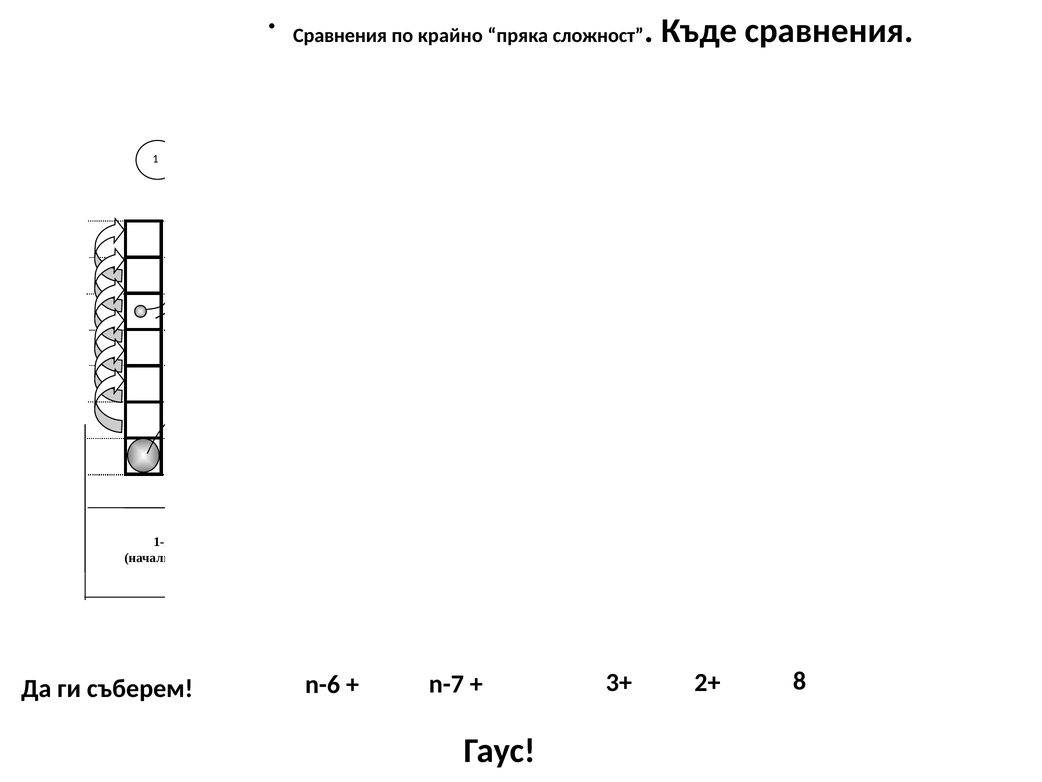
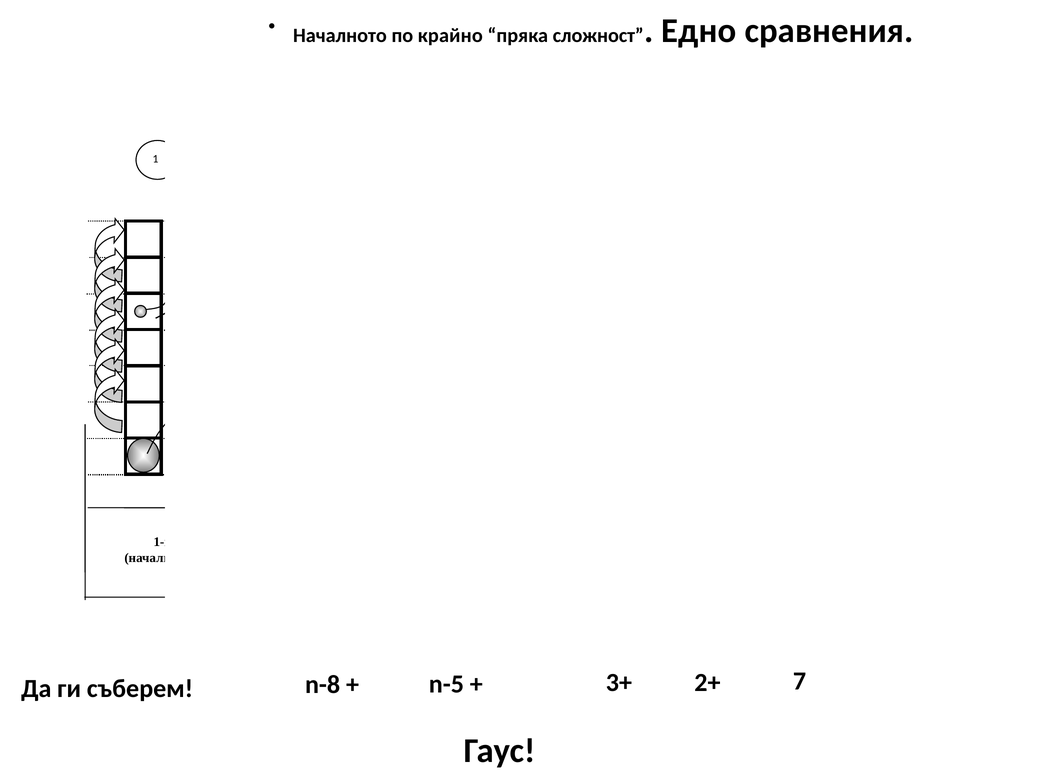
Сравнения at (340, 36): Сравнения -> Началното
Къде: Къде -> Едно
n-6: n-6 -> n-8
n-7: n-7 -> n-5
8: 8 -> 7
